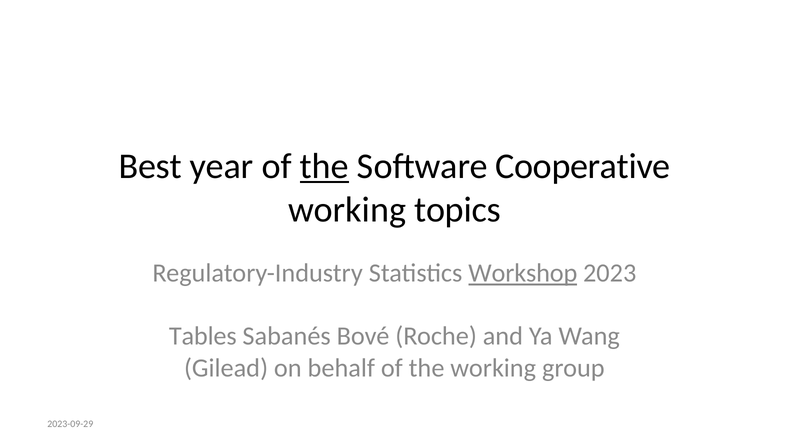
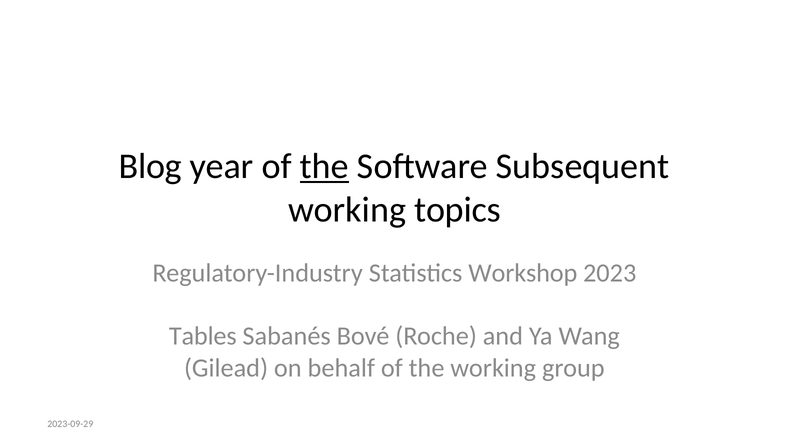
Best: Best -> Blog
Cooperative: Cooperative -> Subsequent
Workshop underline: present -> none
